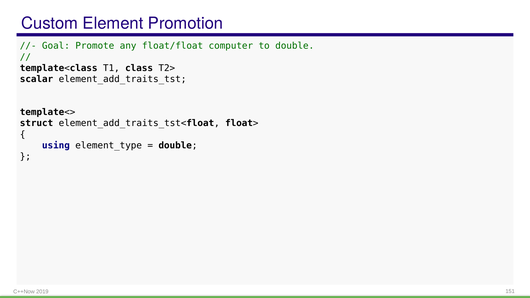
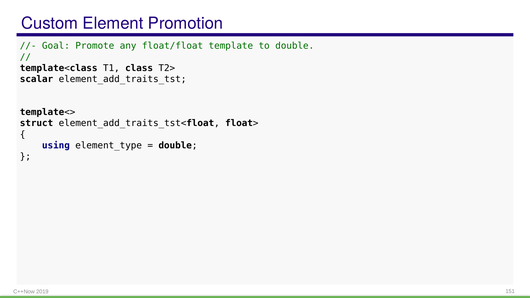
computer: computer -> template
